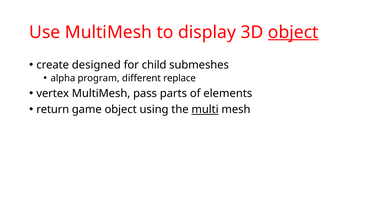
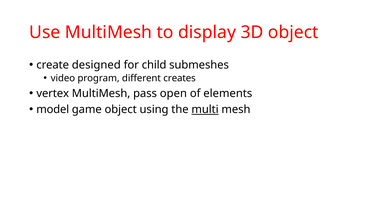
object at (293, 32) underline: present -> none
alpha: alpha -> video
replace: replace -> creates
parts: parts -> open
return: return -> model
